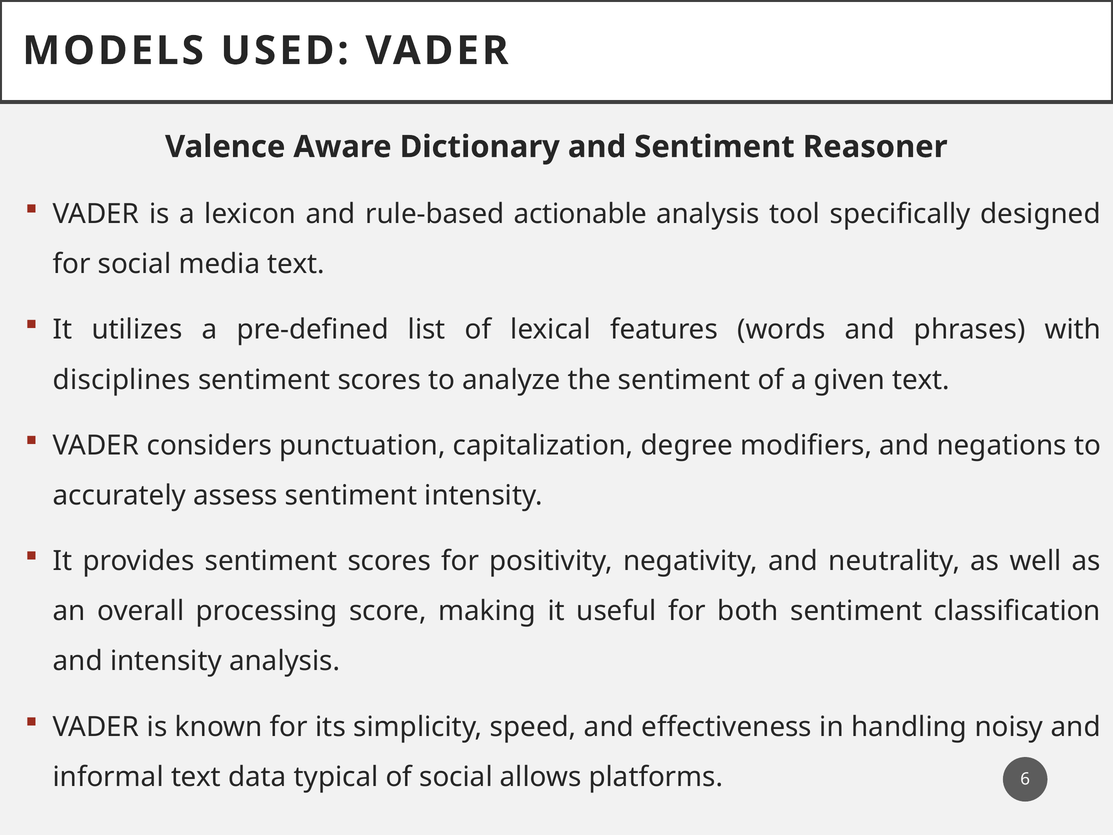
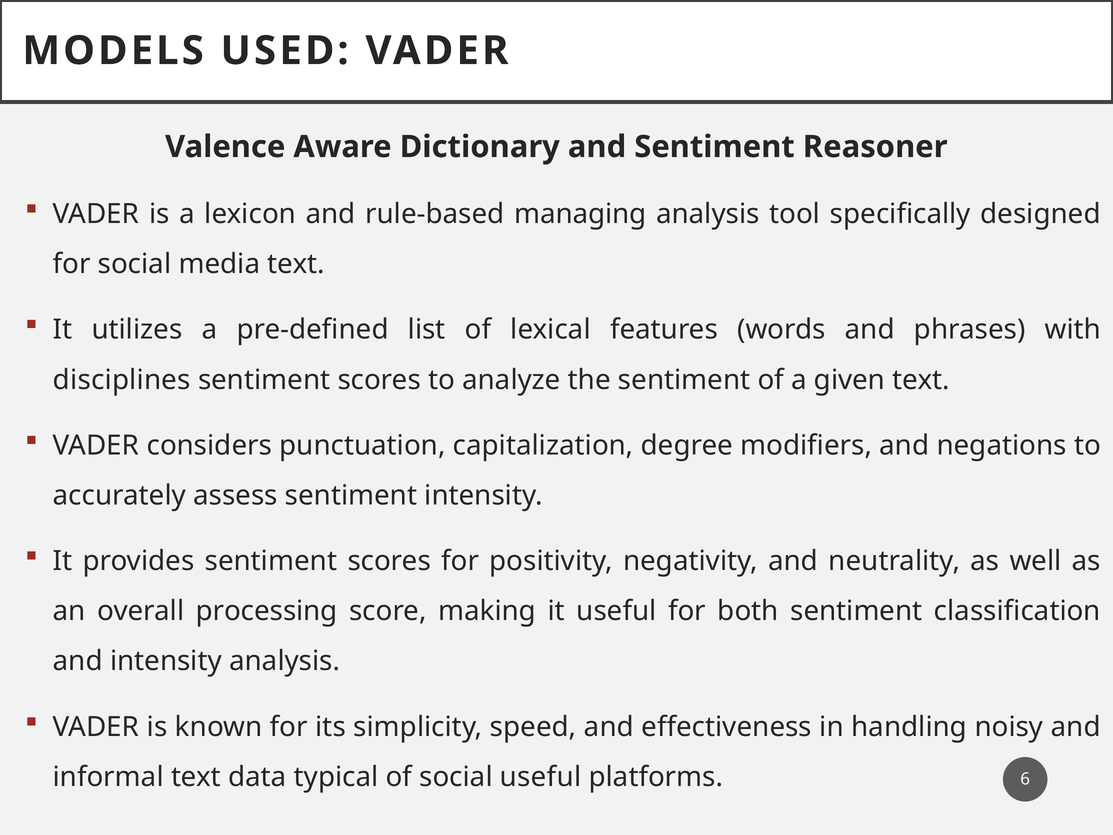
actionable: actionable -> managing
social allows: allows -> useful
